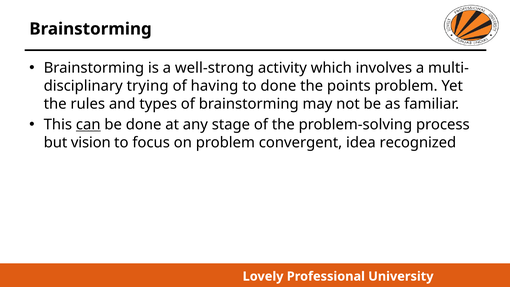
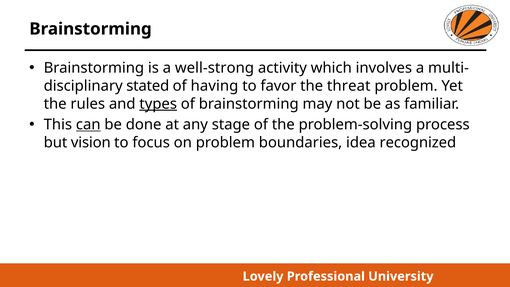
trying: trying -> stated
to done: done -> favor
points: points -> threat
types underline: none -> present
convergent: convergent -> boundaries
